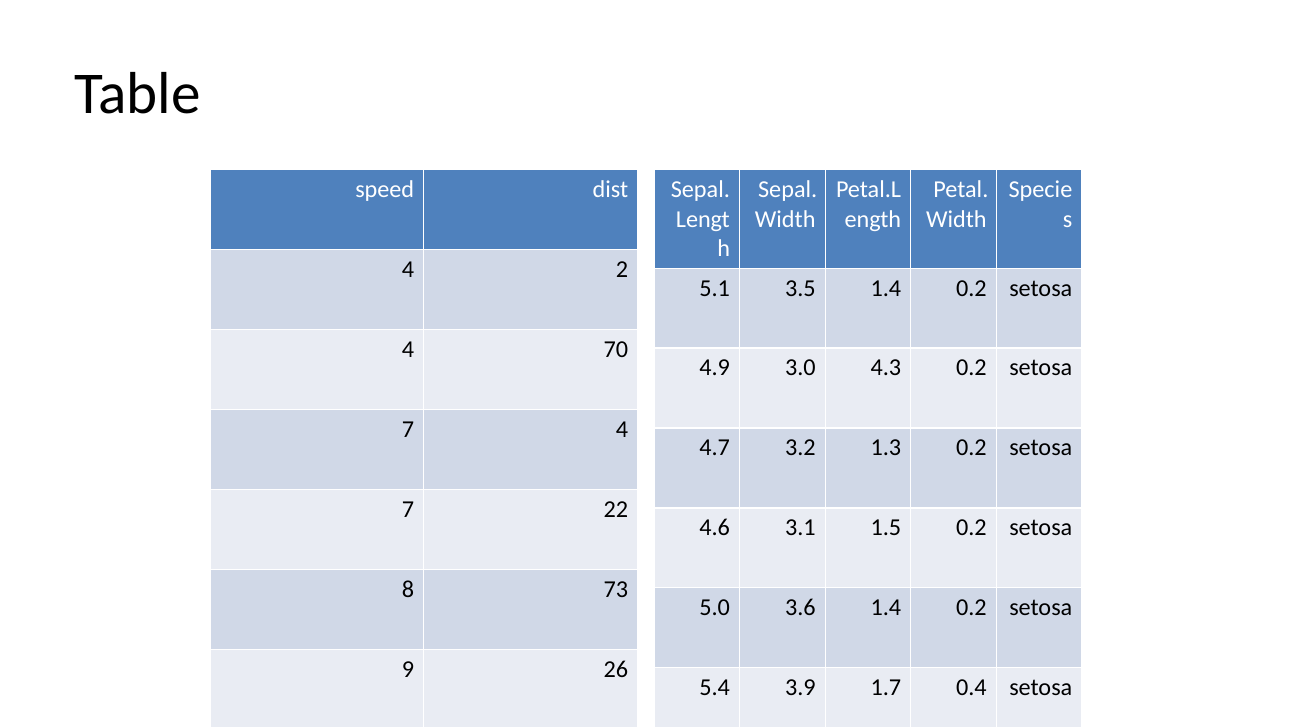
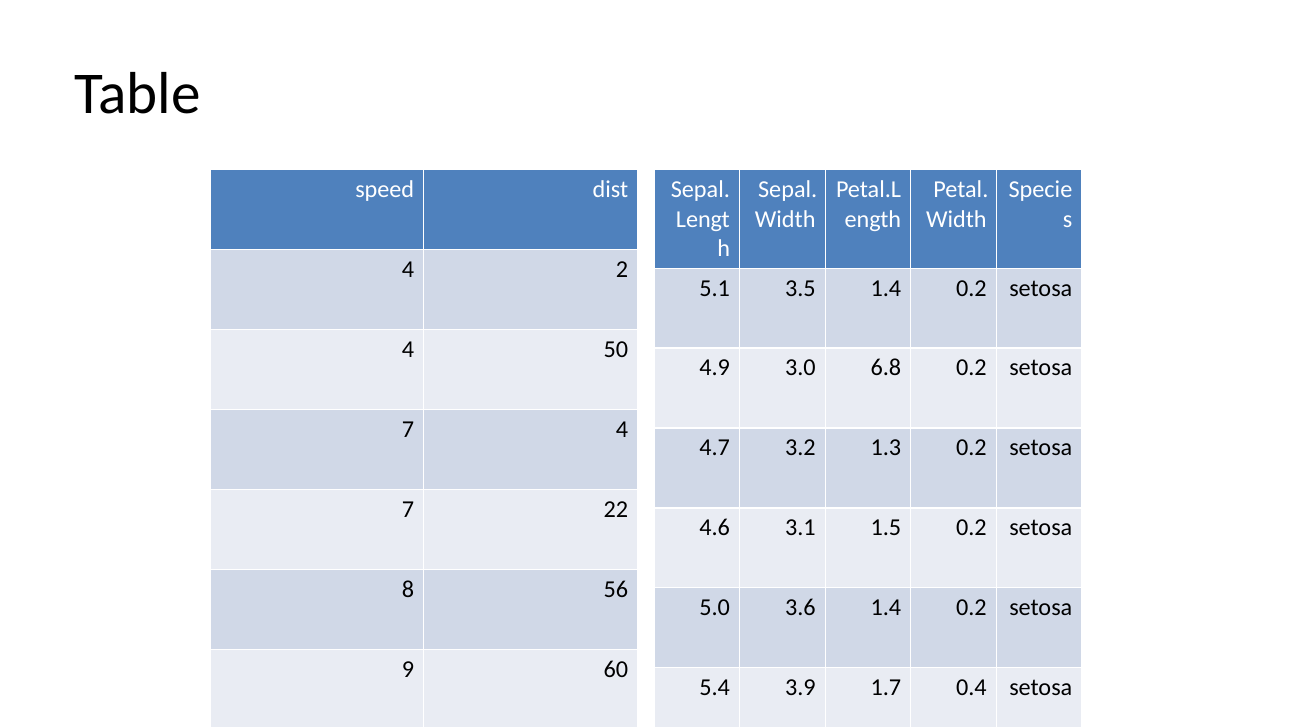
70: 70 -> 50
4.3: 4.3 -> 6.8
73: 73 -> 56
26: 26 -> 60
